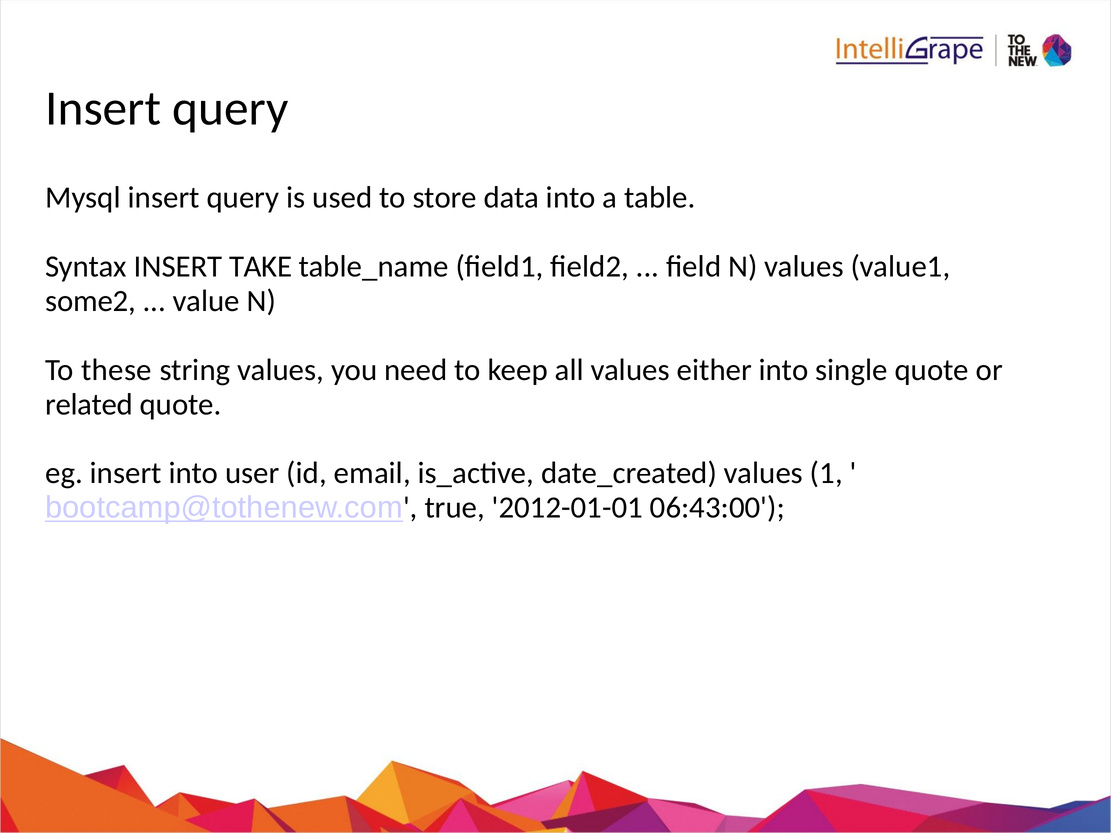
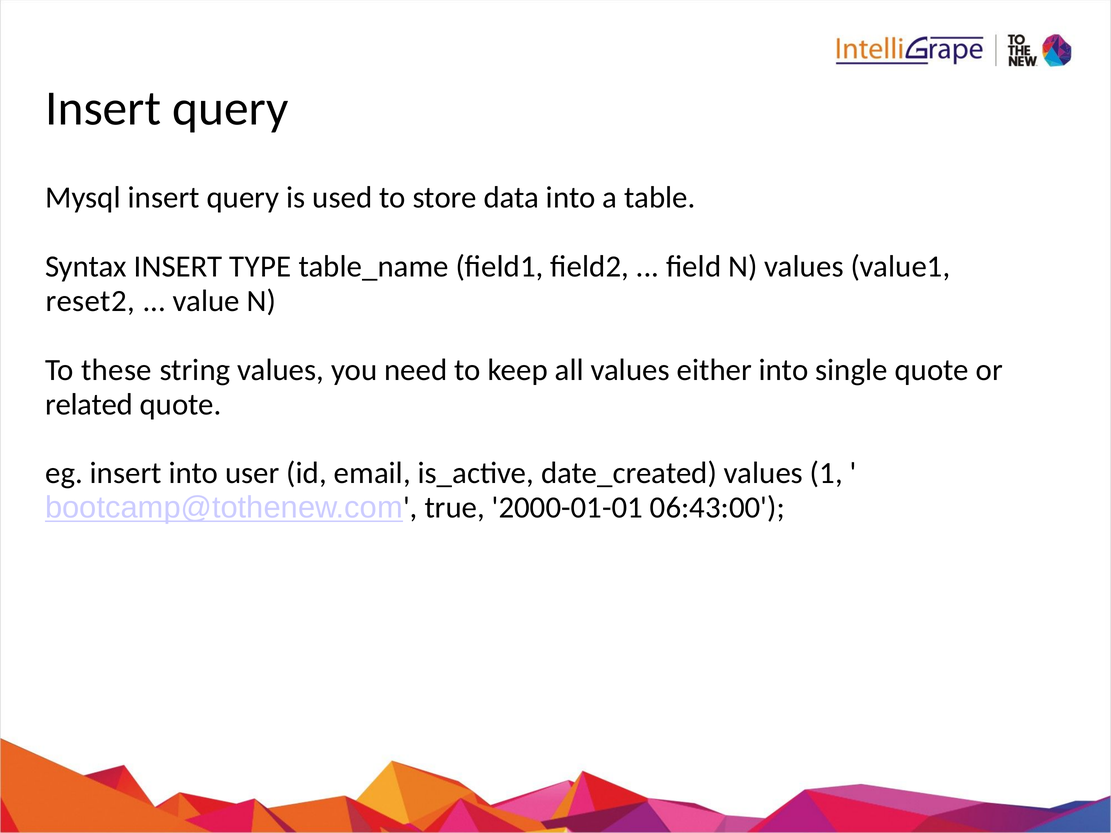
TAKE: TAKE -> TYPE
some2: some2 -> reset2
2012-01-01: 2012-01-01 -> 2000-01-01
